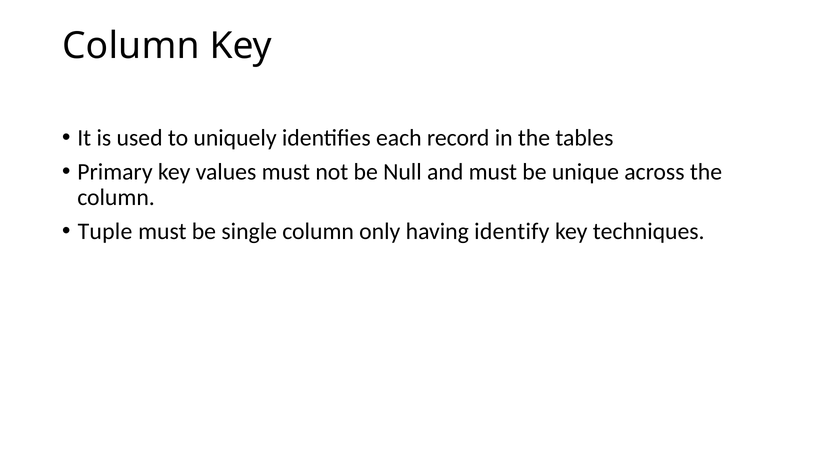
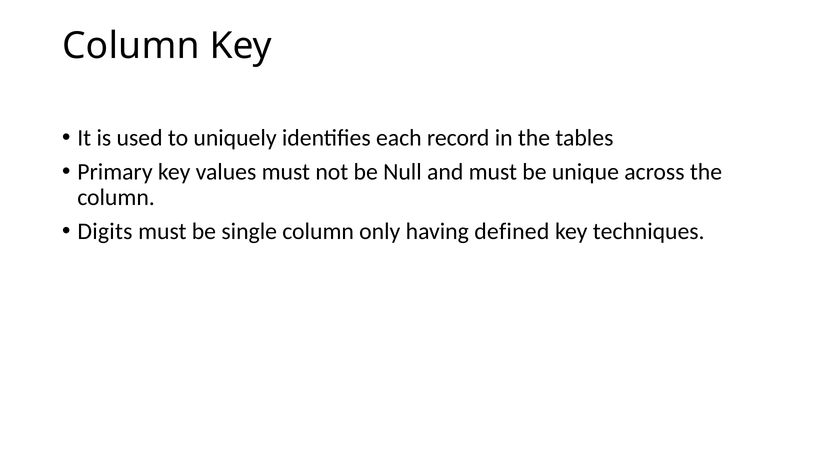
Tuple: Tuple -> Digits
identify: identify -> defined
